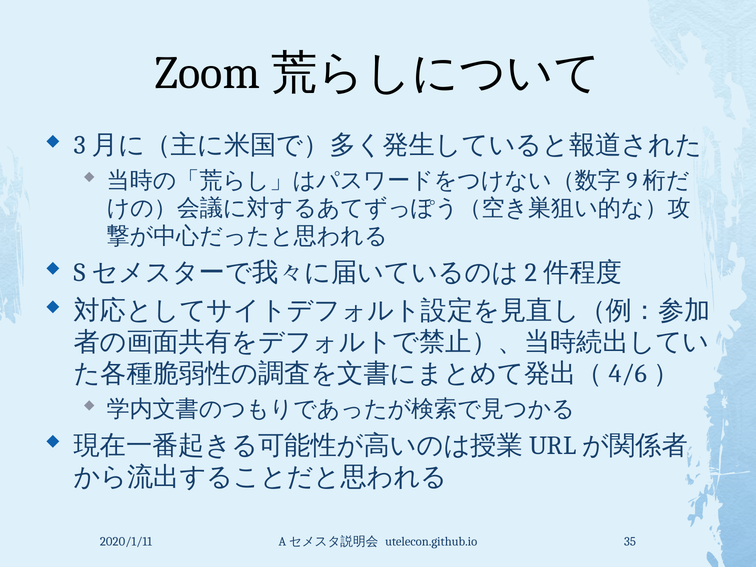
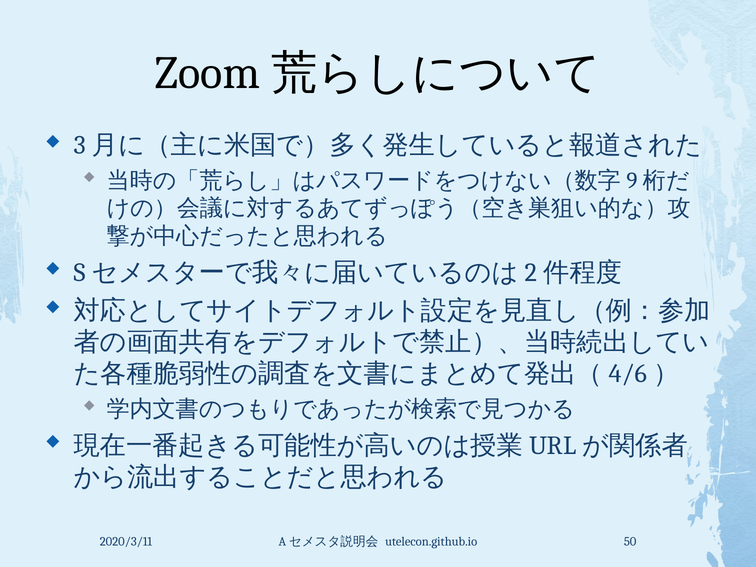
2020/1/11: 2020/1/11 -> 2020/3/11
35: 35 -> 50
